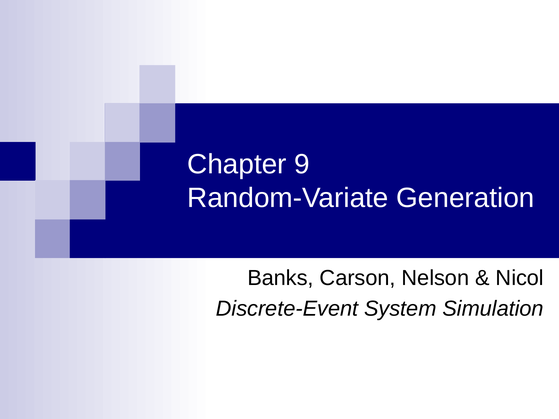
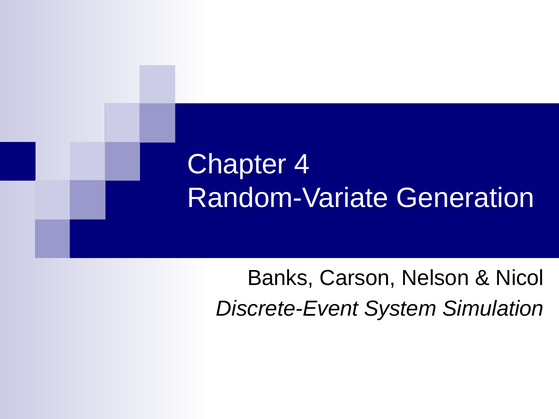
9: 9 -> 4
